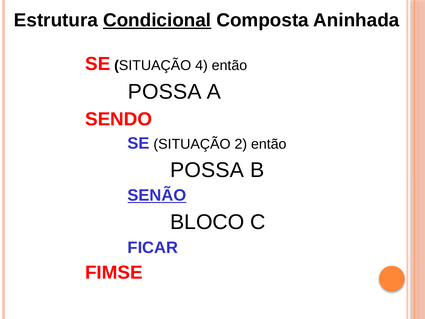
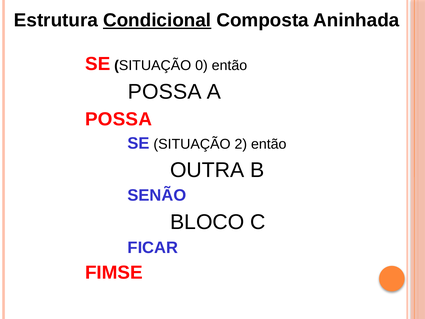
4: 4 -> 0
SENDO at (119, 119): SENDO -> POSSA
POSSA at (207, 170): POSSA -> OUTRA
SENÃO underline: present -> none
